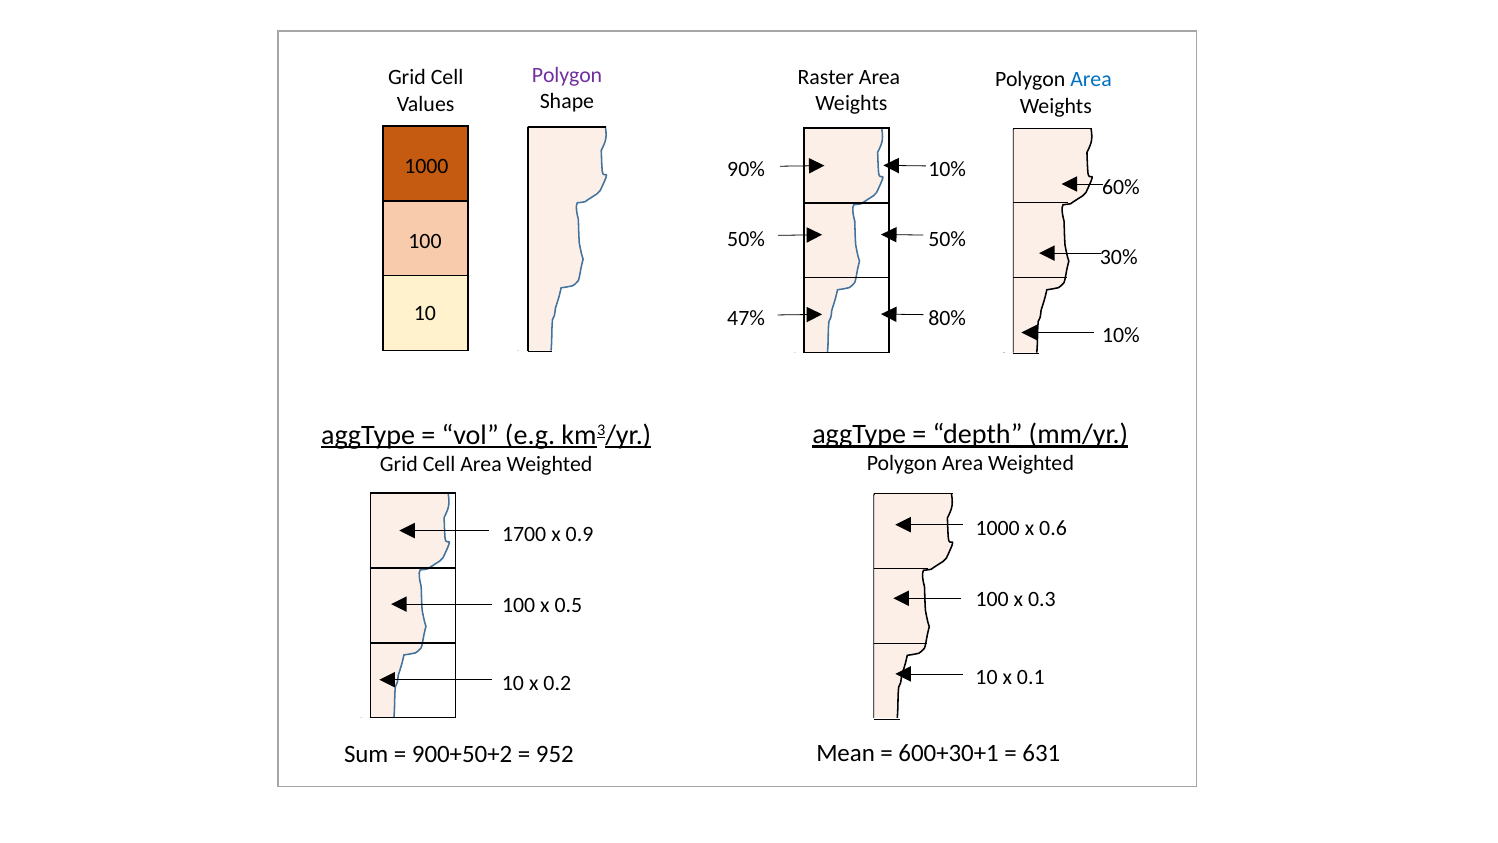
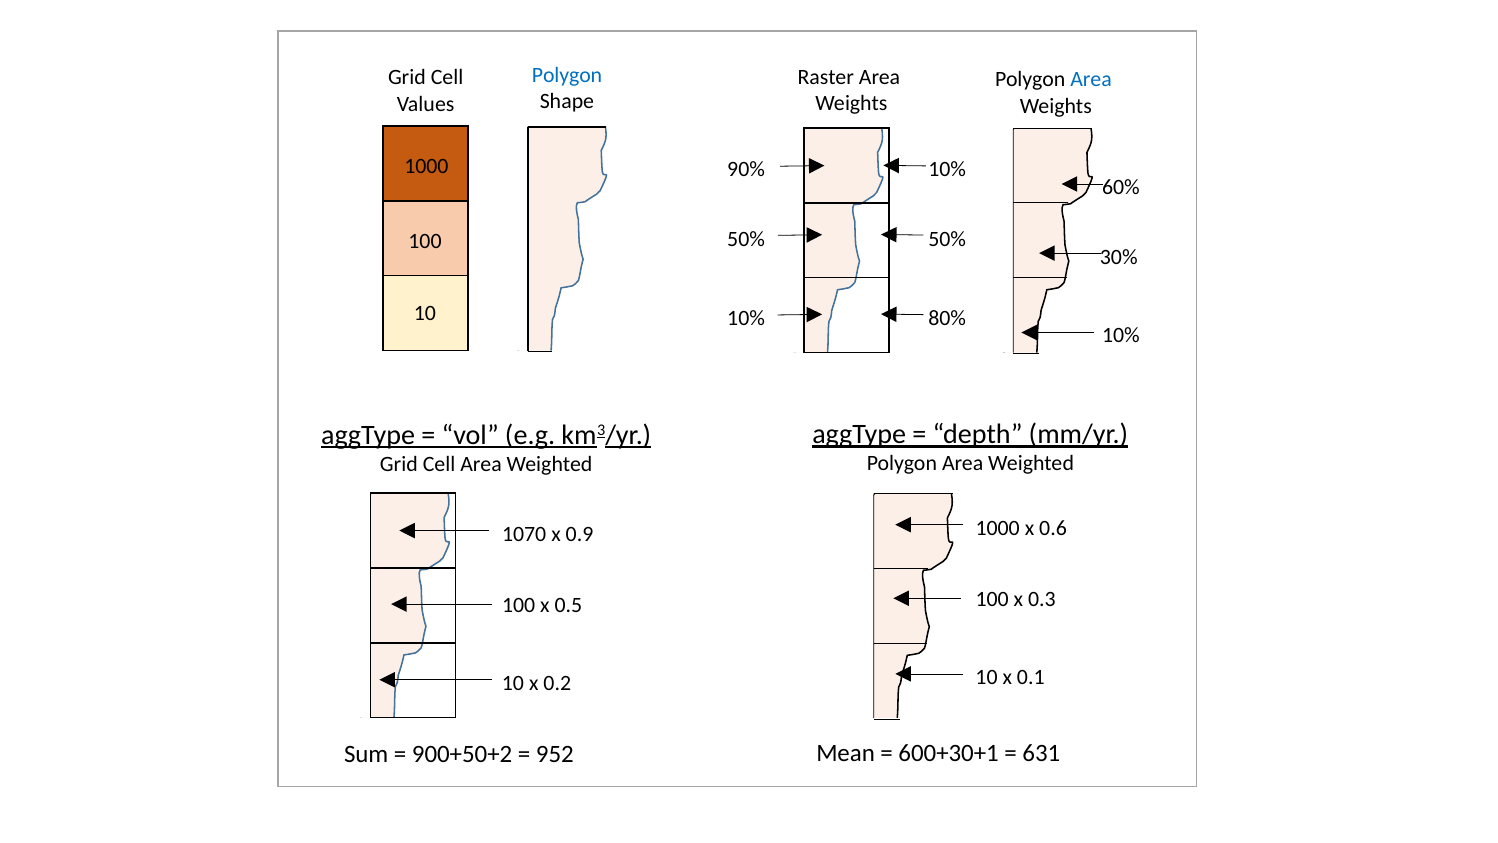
Polygon at (567, 75) colour: purple -> blue
47% at (746, 318): 47% -> 10%
1700: 1700 -> 1070
